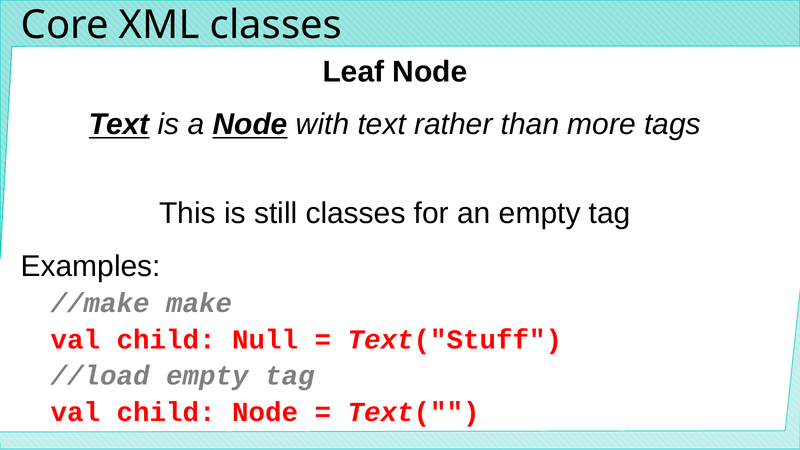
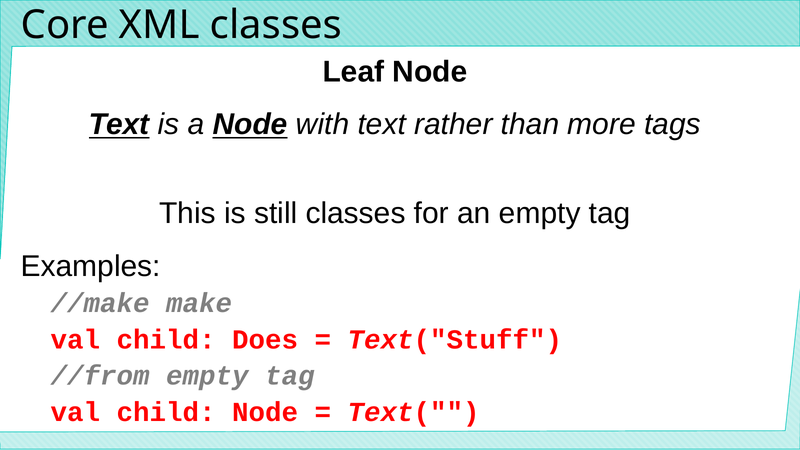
Null: Null -> Does
//load: //load -> //from
